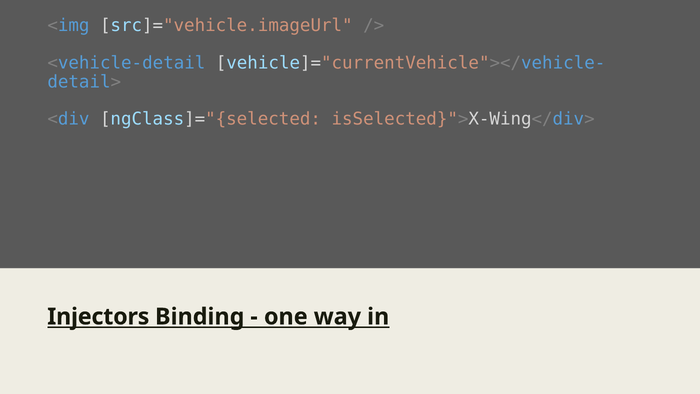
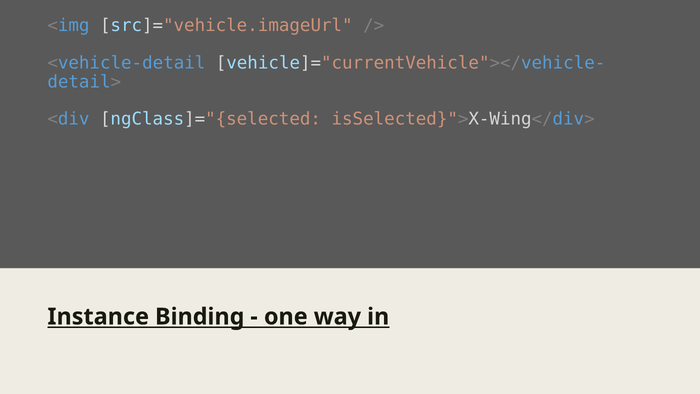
Injectors: Injectors -> Instance
